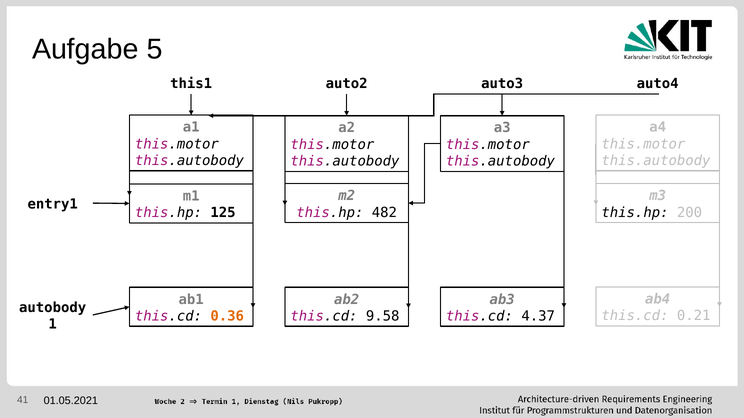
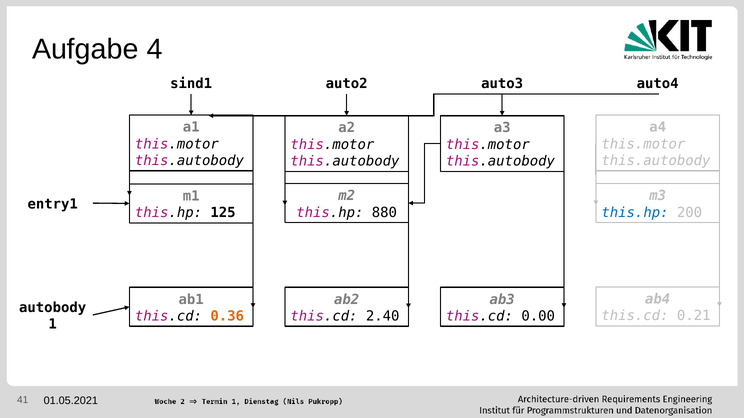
5: 5 -> 4
this1: this1 -> sind1
482: 482 -> 880
this.hp at (635, 213) colour: black -> blue
9.58: 9.58 -> 2.40
4.37: 4.37 -> 0.00
